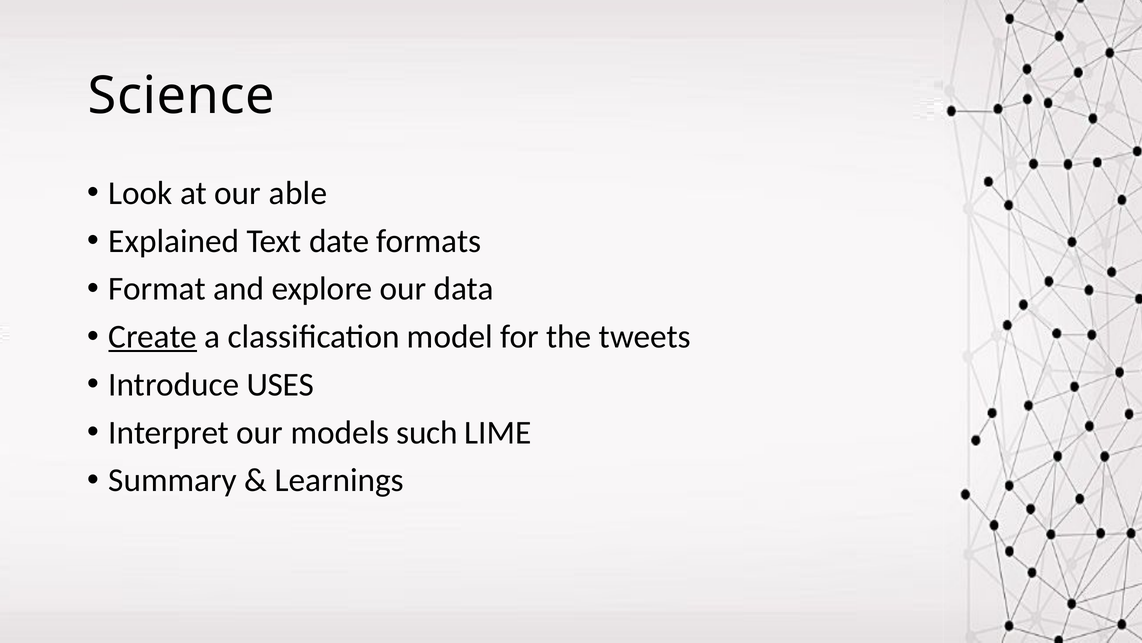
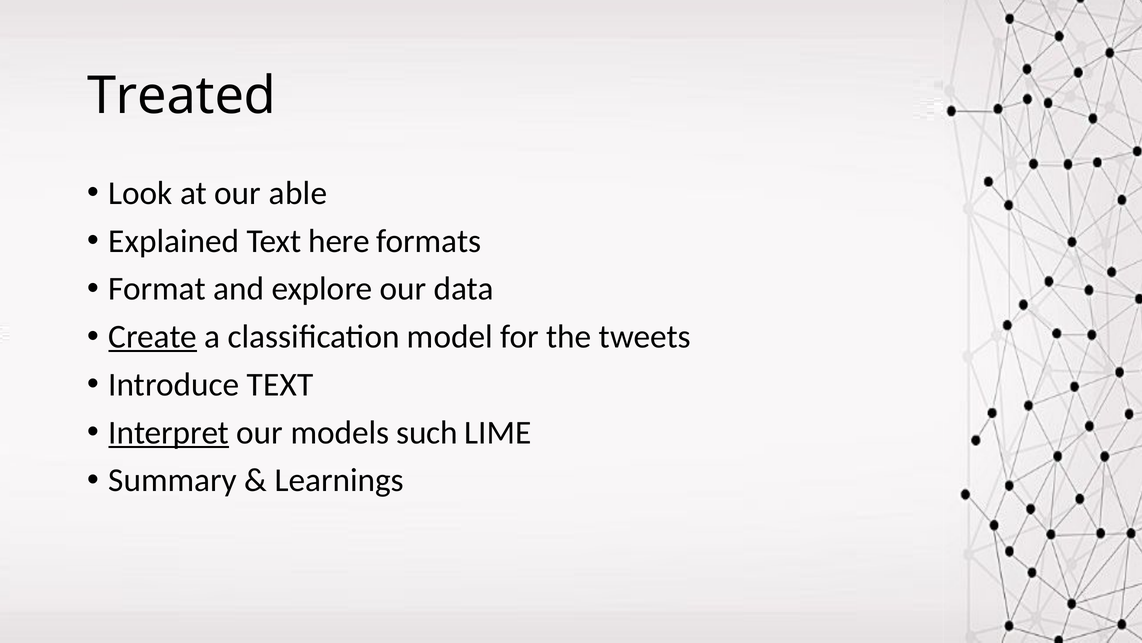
Science: Science -> Treated
date: date -> here
Introduce USES: USES -> TEXT
Interpret underline: none -> present
